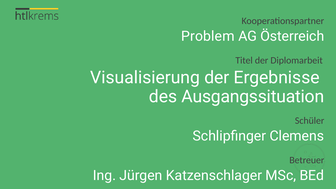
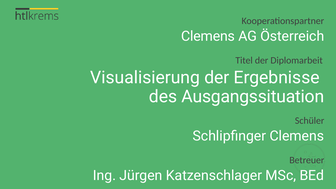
Problem at (208, 36): Problem -> Clemens
